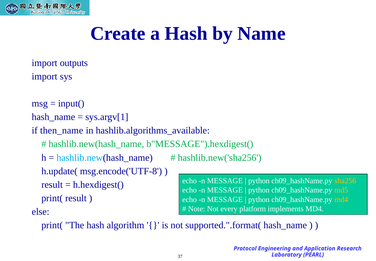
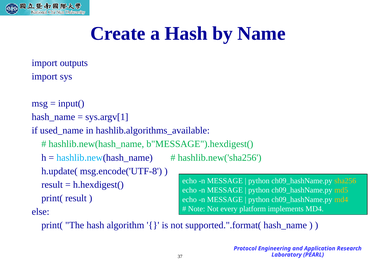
then_name: then_name -> used_name
